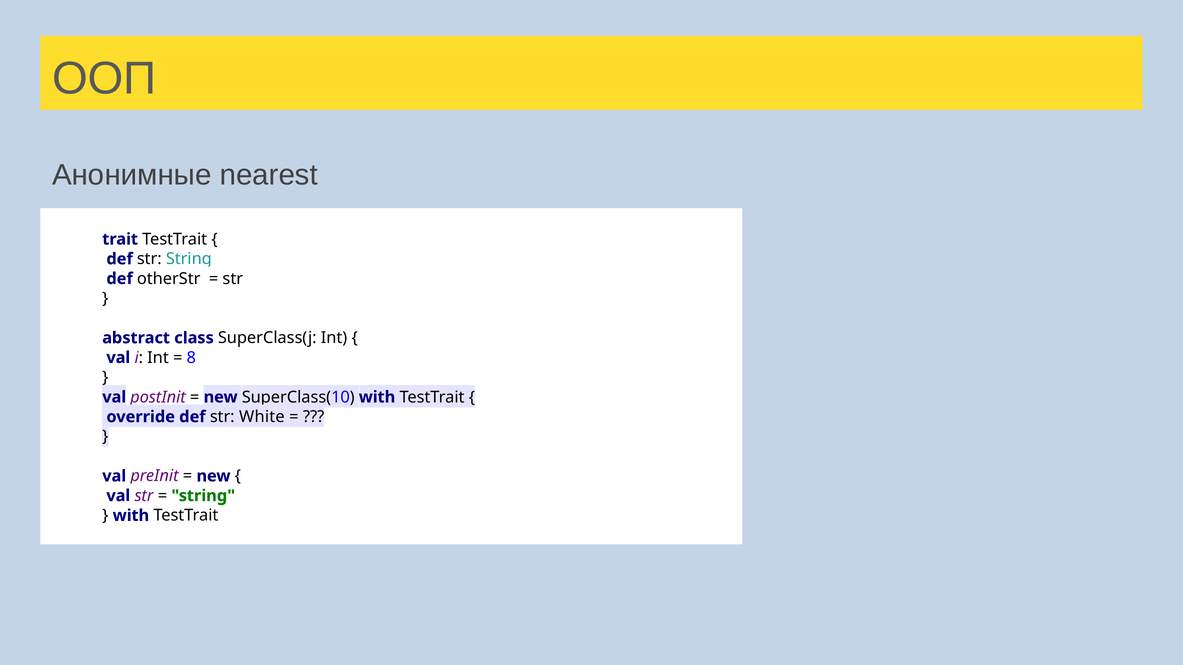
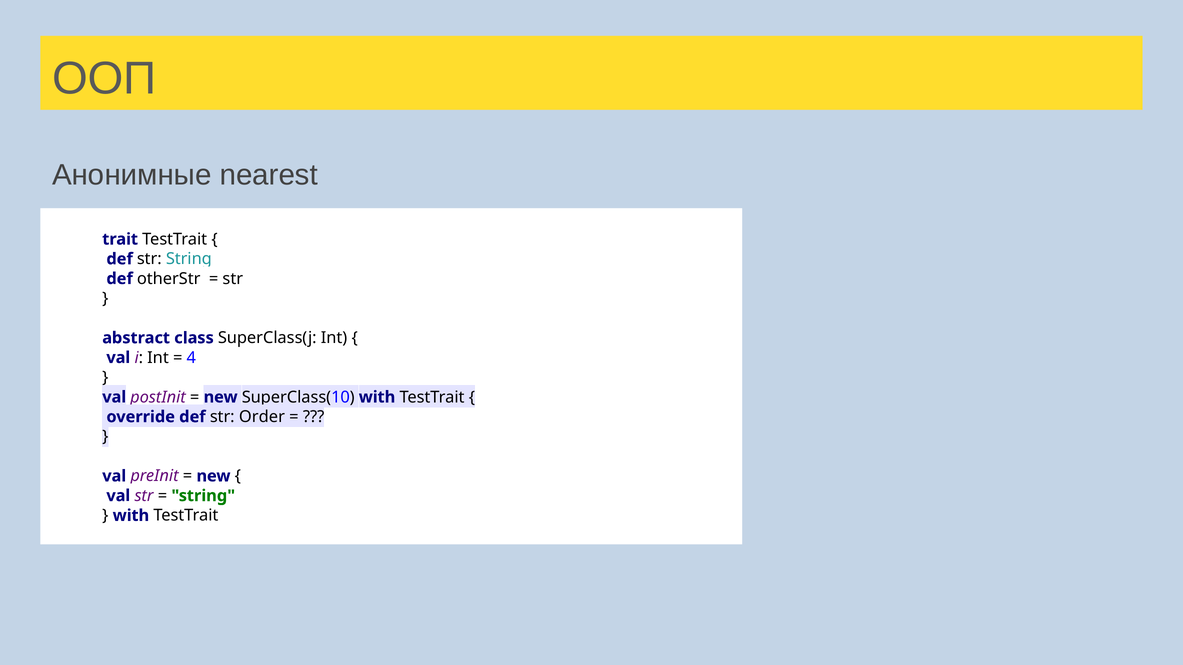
8: 8 -> 4
White: White -> Order
